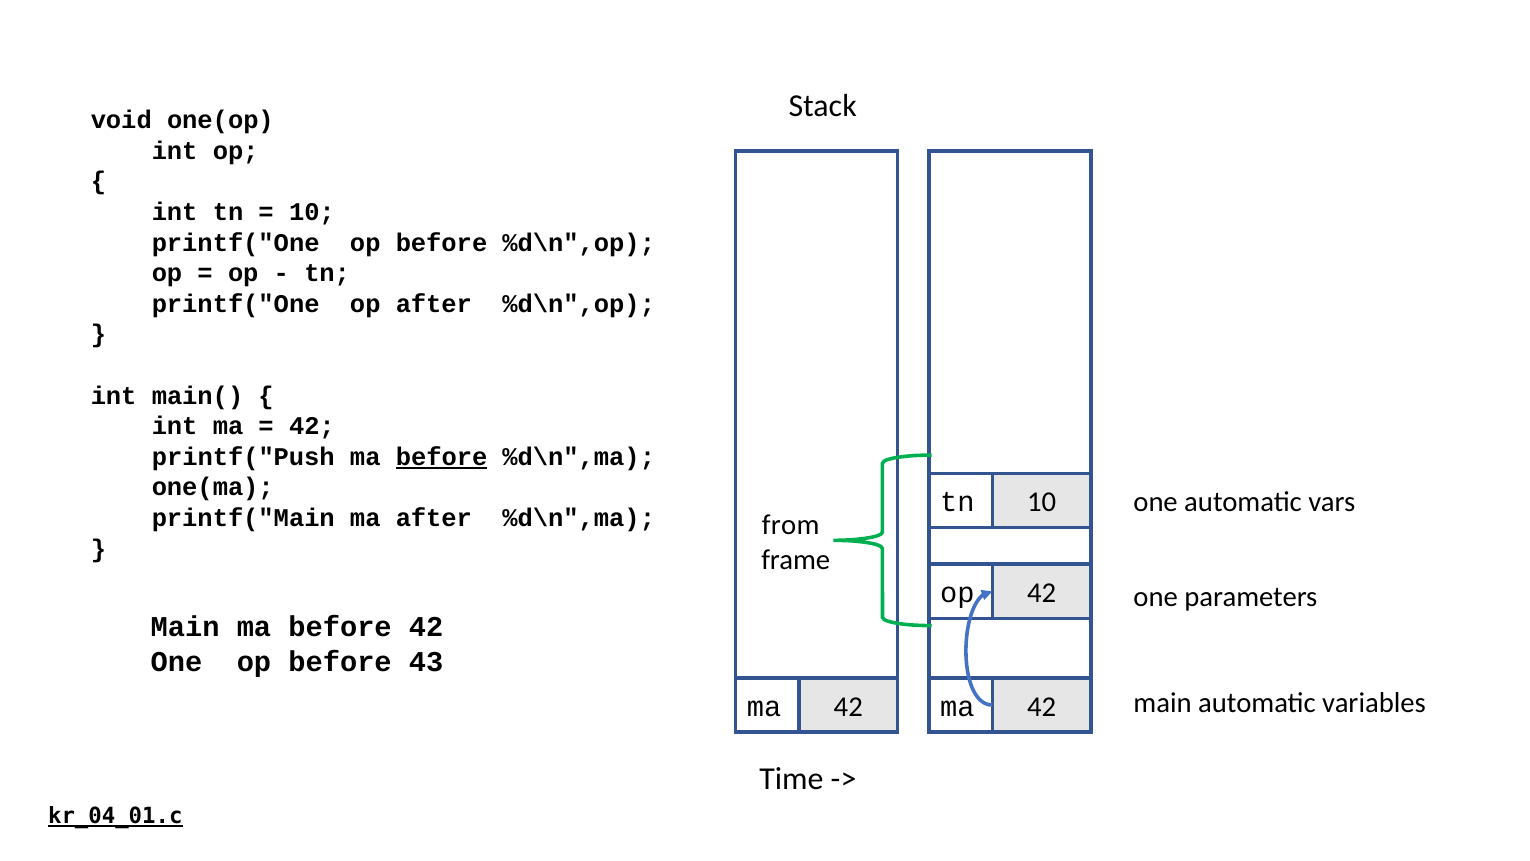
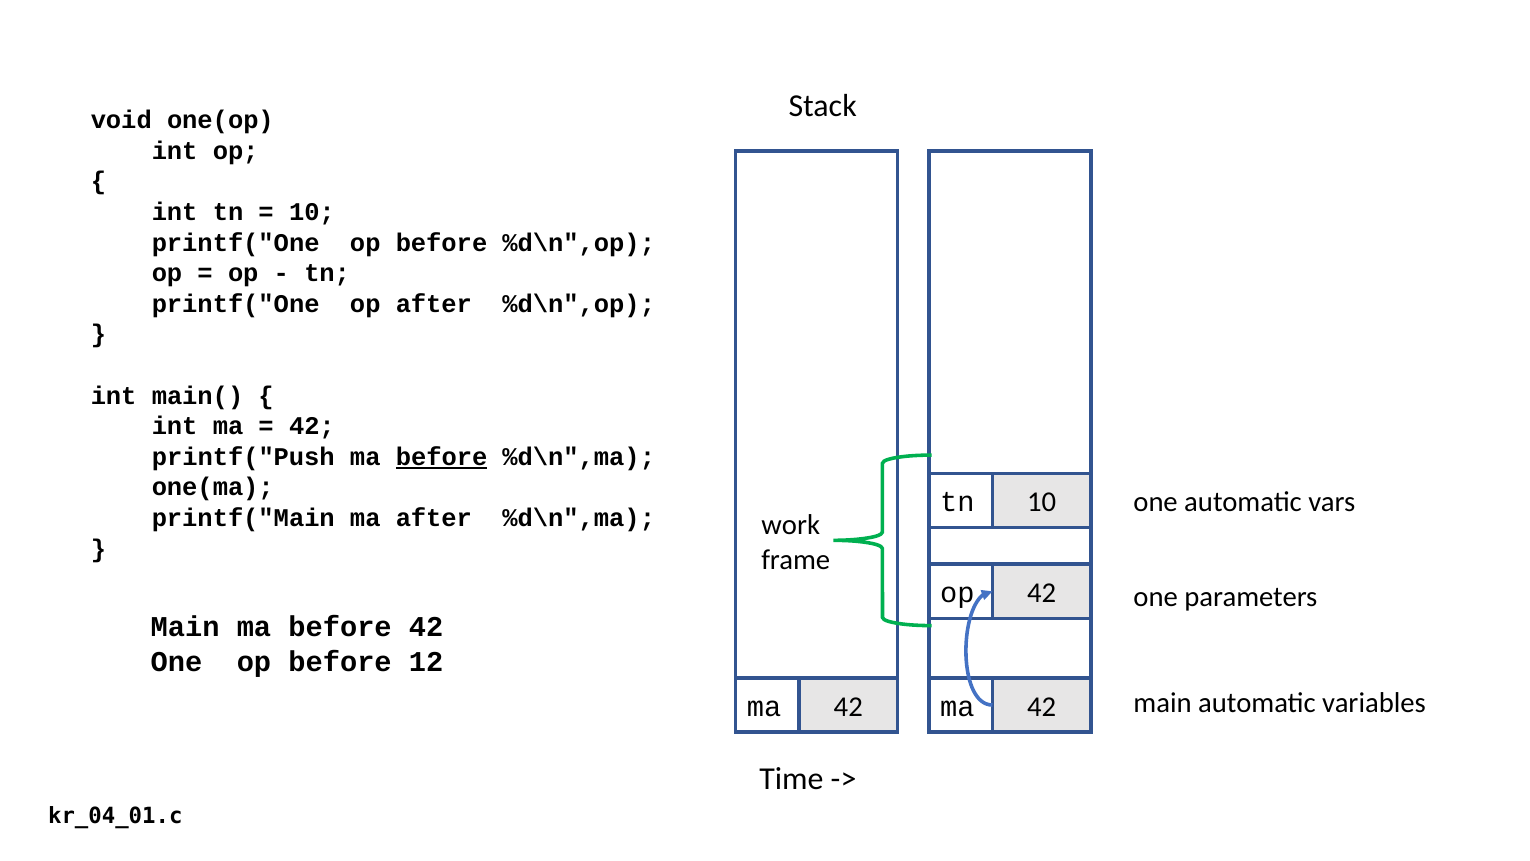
from: from -> work
43: 43 -> 12
kr_04_01.c underline: present -> none
